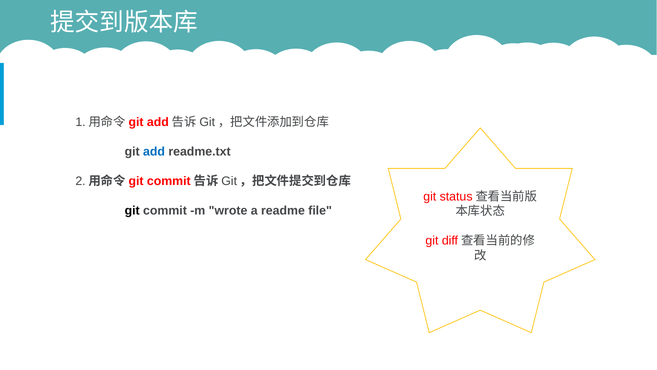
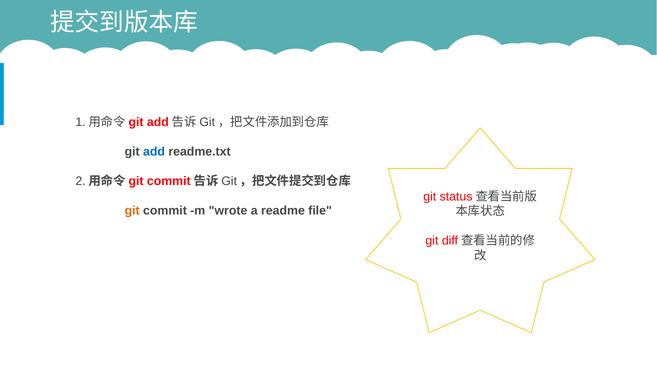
git at (132, 211) colour: black -> orange
